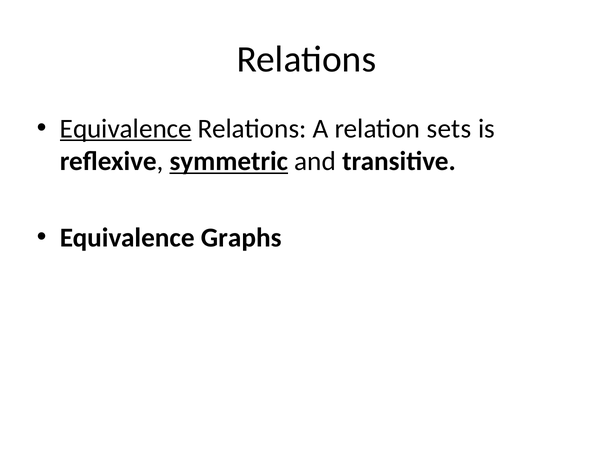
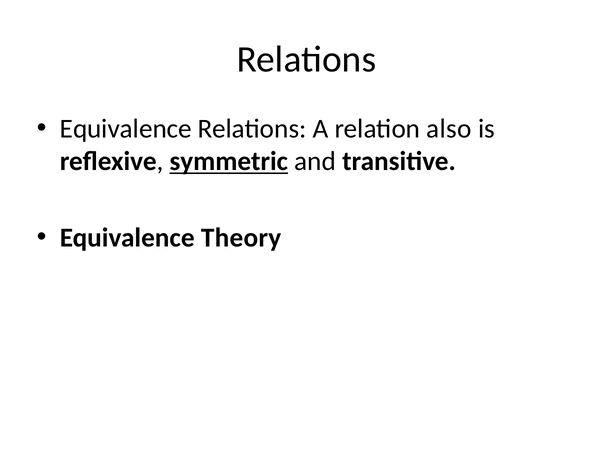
Equivalence at (126, 129) underline: present -> none
sets: sets -> also
Graphs: Graphs -> Theory
